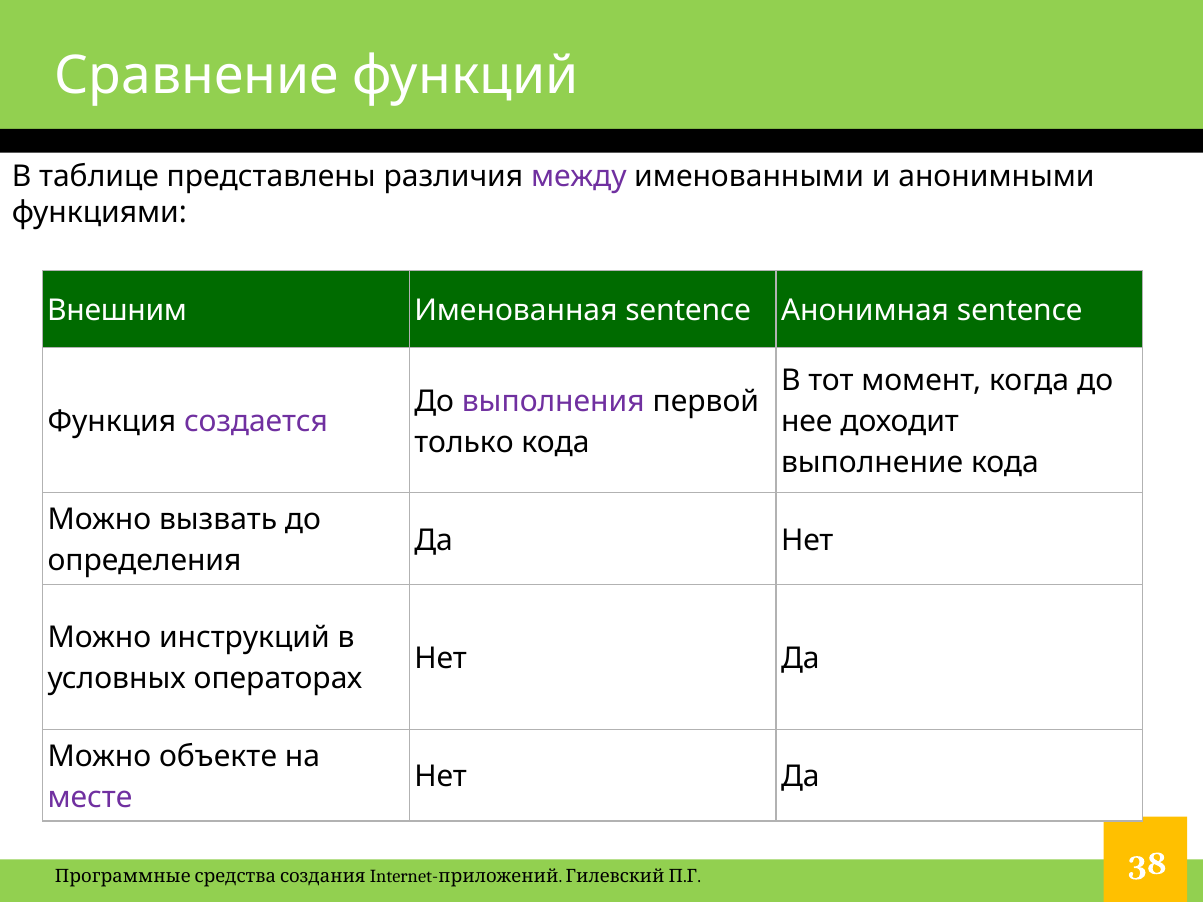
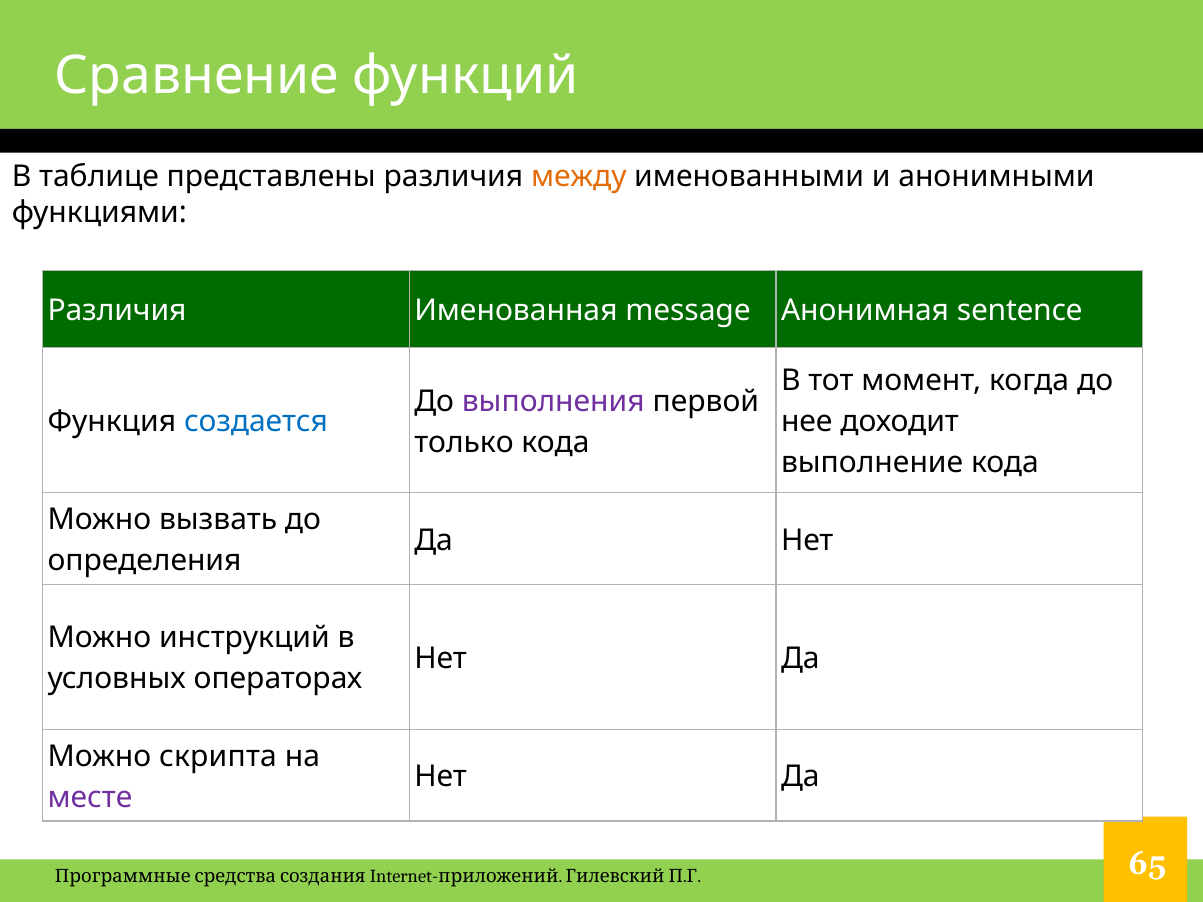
между colour: purple -> orange
Внешним at (117, 311): Внешним -> Различия
Именованная sentence: sentence -> message
создается colour: purple -> blue
объекте: объекте -> скрипта
38: 38 -> 65
